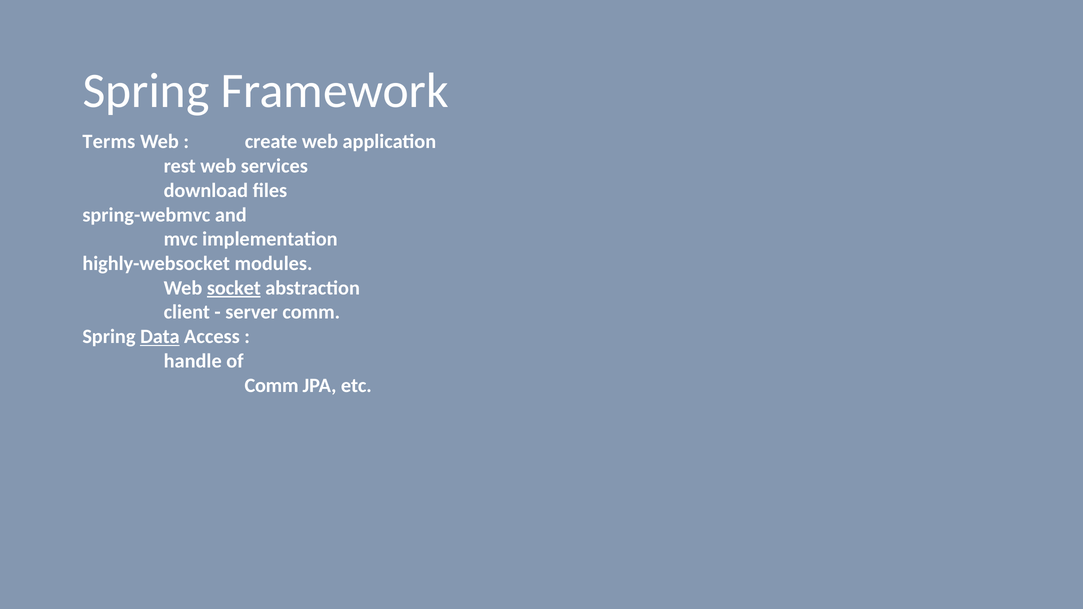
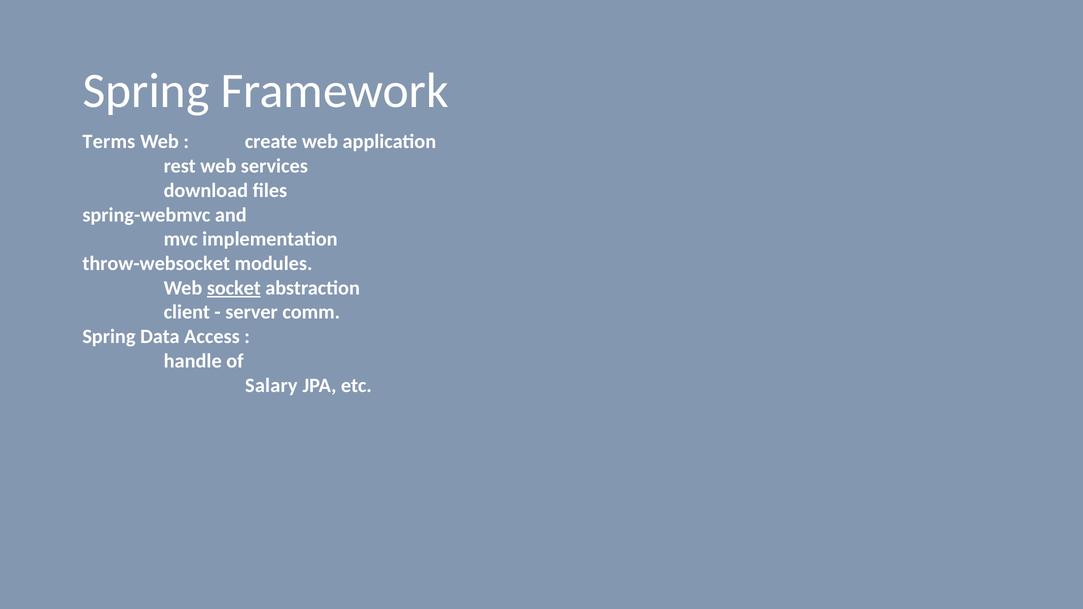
highly-websocket: highly-websocket -> throw-websocket
Data underline: present -> none
Comm at (272, 385): Comm -> Salary
